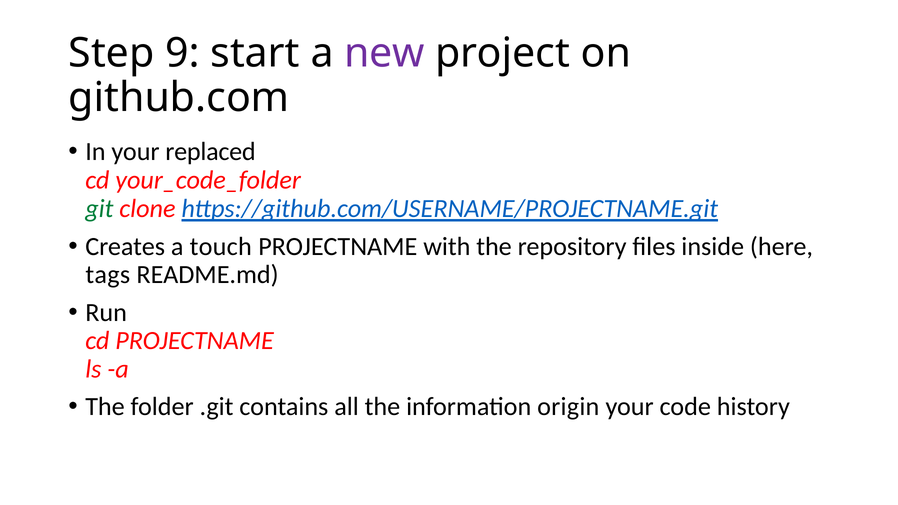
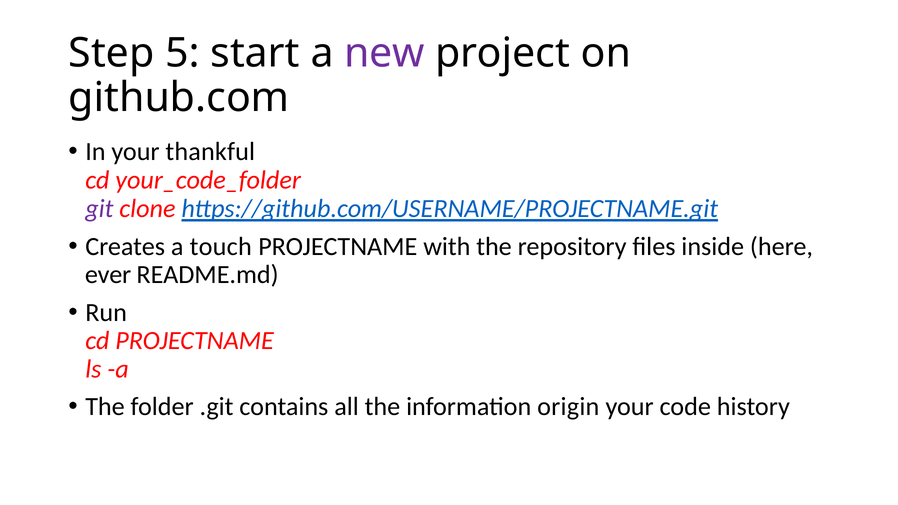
9: 9 -> 5
replaced: replaced -> thankful
git colour: green -> purple
tags: tags -> ever
